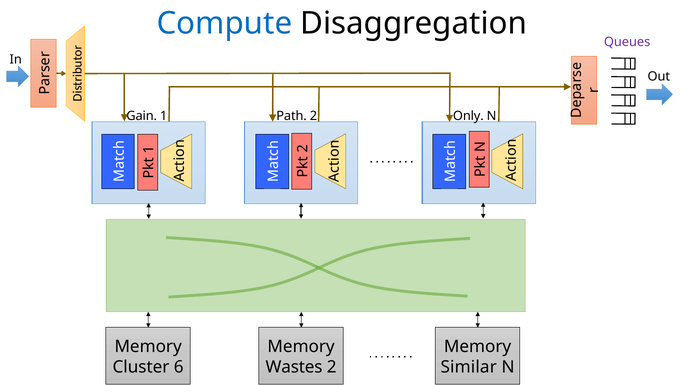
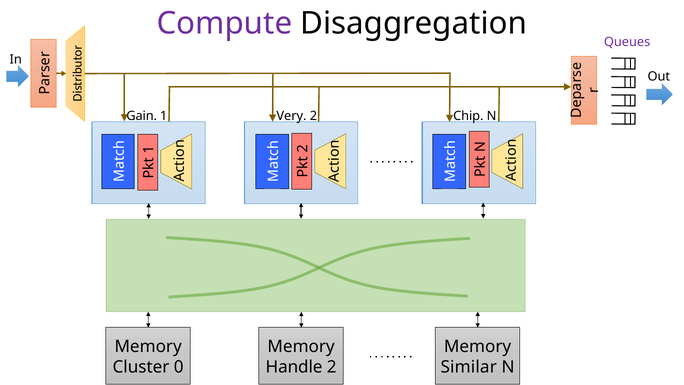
Compute colour: blue -> purple
Path: Path -> Very
Only: Only -> Chip
6: 6 -> 0
Wastes: Wastes -> Handle
